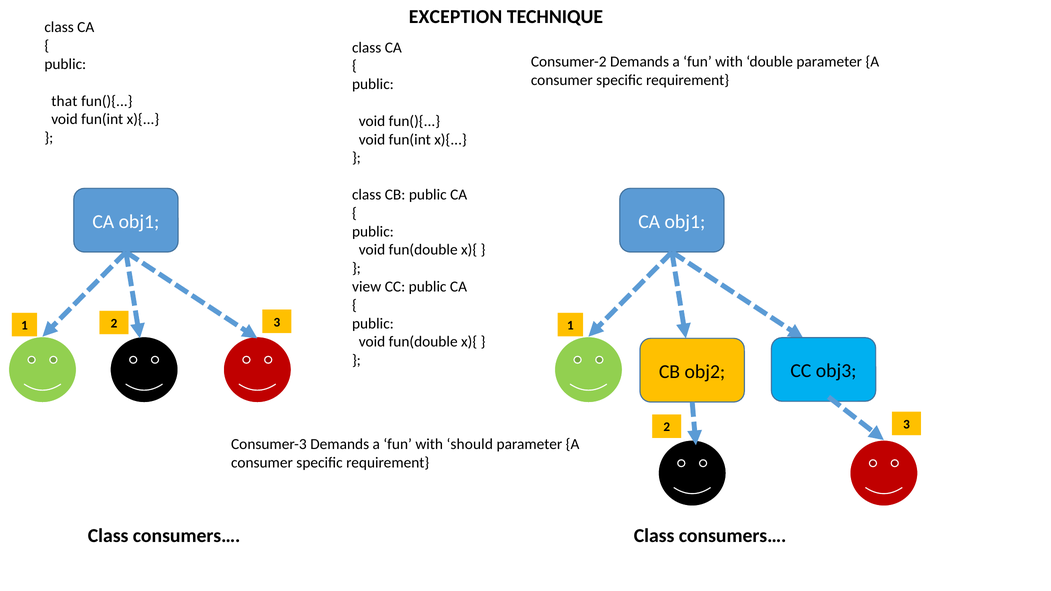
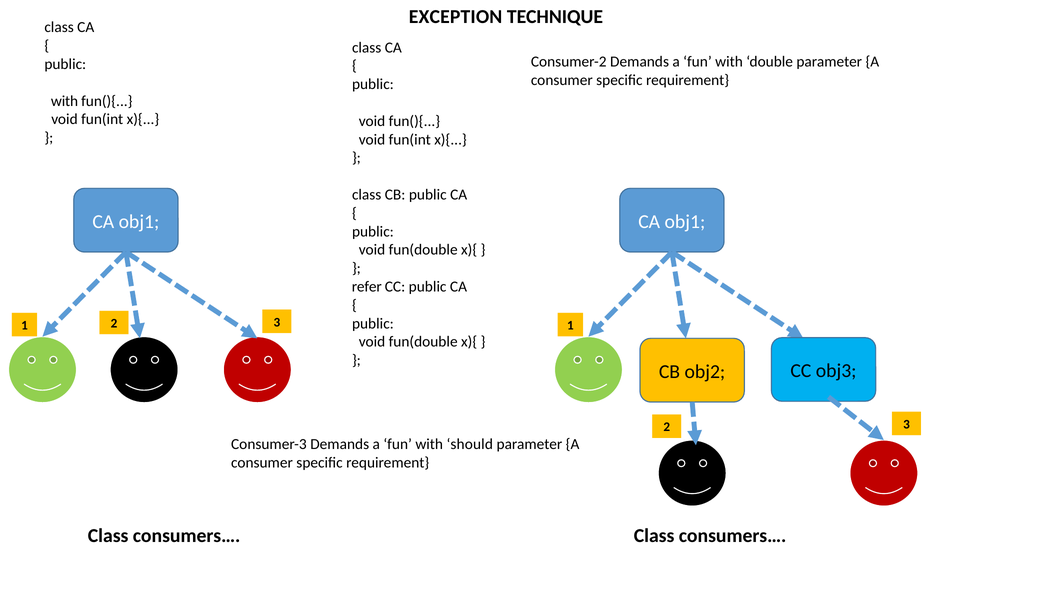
that at (64, 101): that -> with
view: view -> refer
